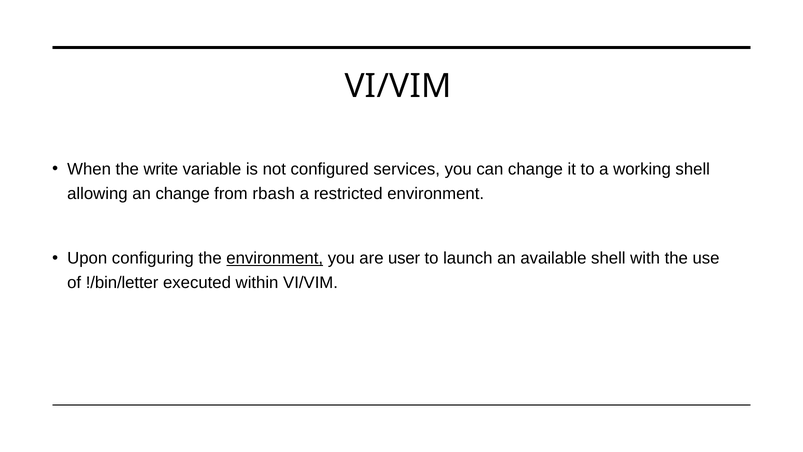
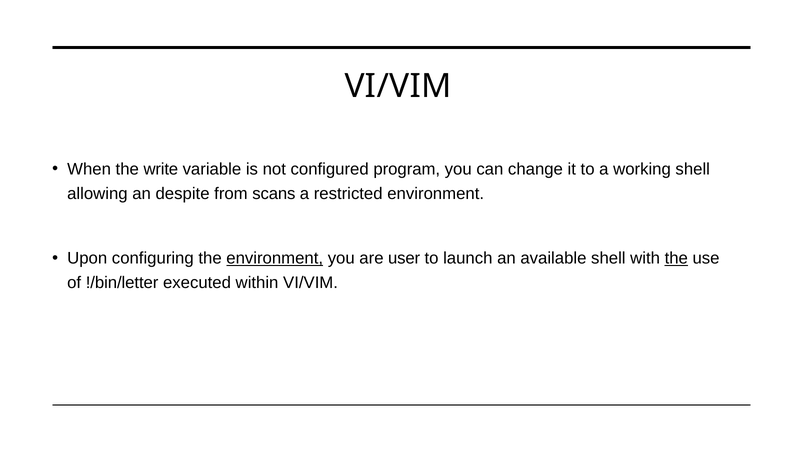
services: services -> program
an change: change -> despite
rbash: rbash -> scans
the at (676, 258) underline: none -> present
